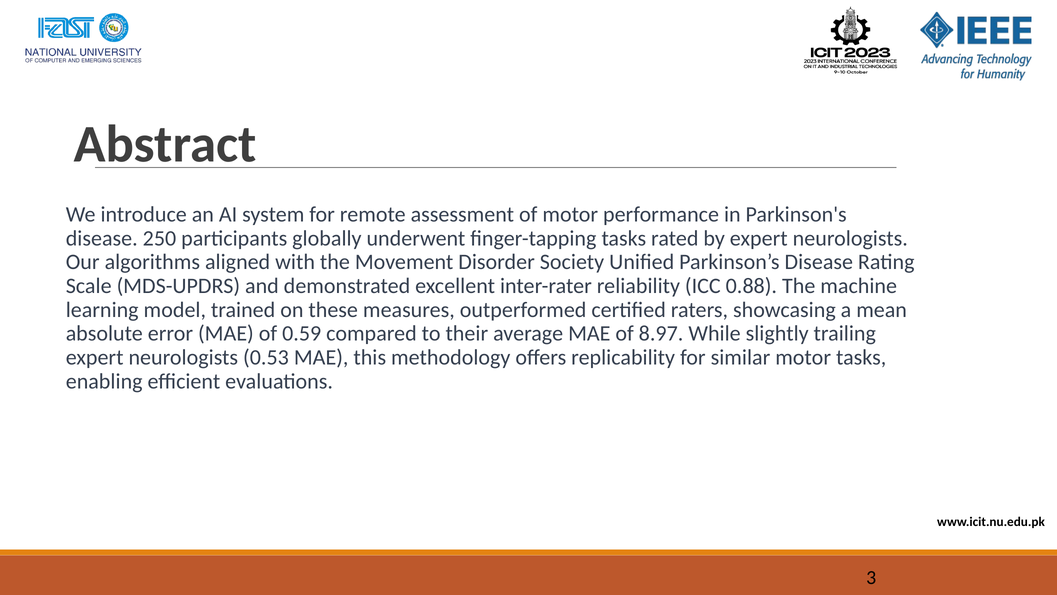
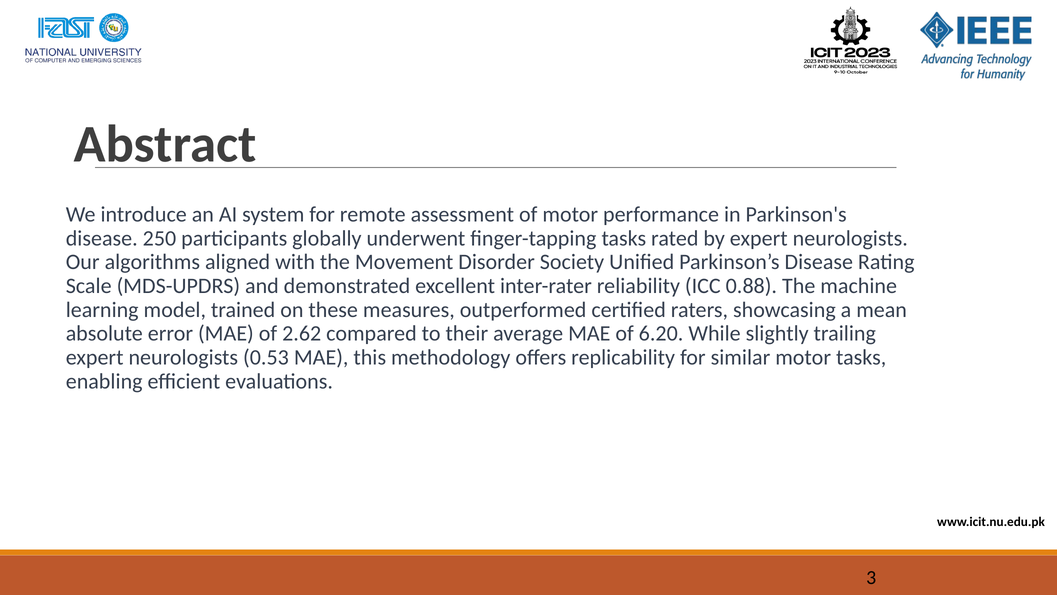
0.59: 0.59 -> 2.62
8.97: 8.97 -> 6.20
